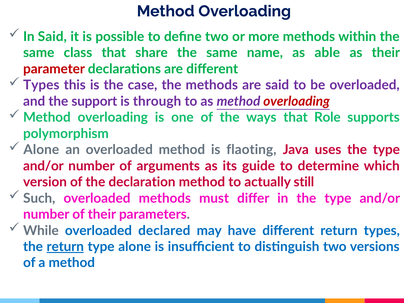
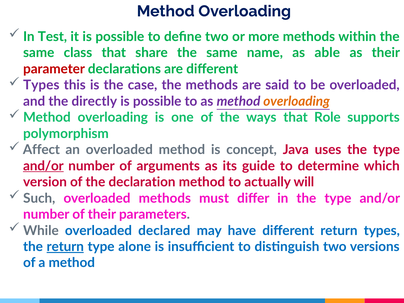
In Said: Said -> Test
support: support -> directly
through at (157, 101): through -> possible
overloading at (297, 101) colour: red -> orange
Alone at (41, 150): Alone -> Affect
flaoting: flaoting -> concept
and/or at (43, 166) underline: none -> present
still: still -> will
